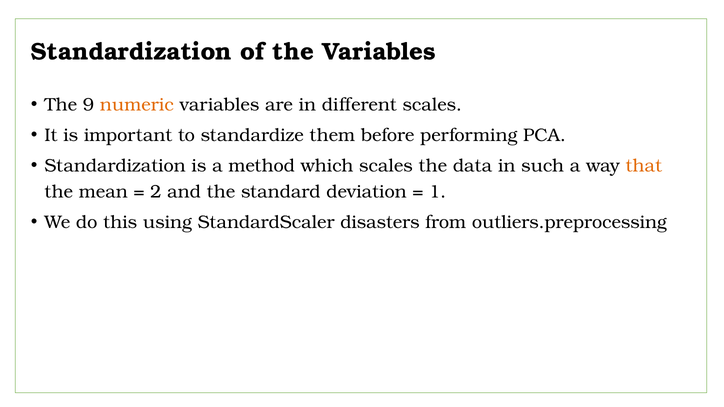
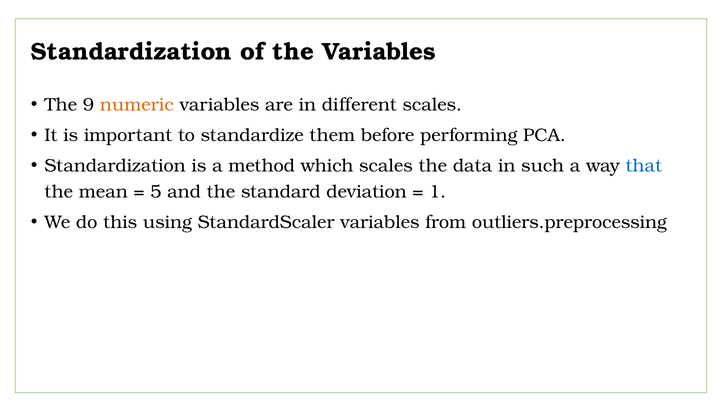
that colour: orange -> blue
2: 2 -> 5
StandardScaler disasters: disasters -> variables
